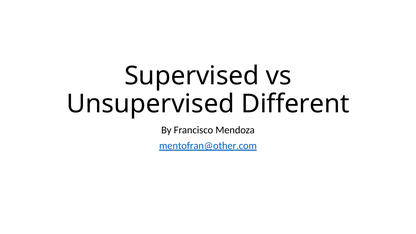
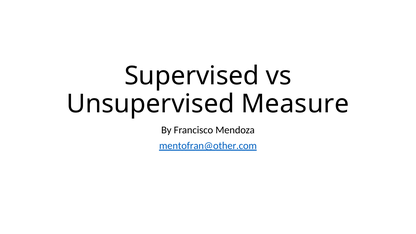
Different: Different -> Measure
